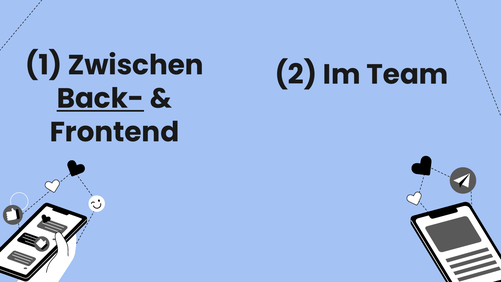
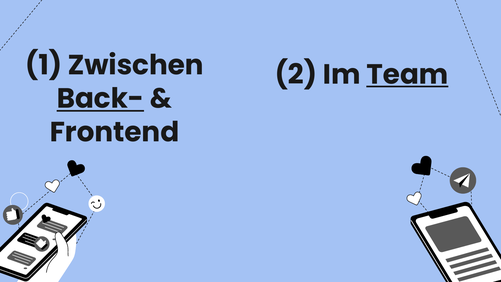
Team underline: none -> present
